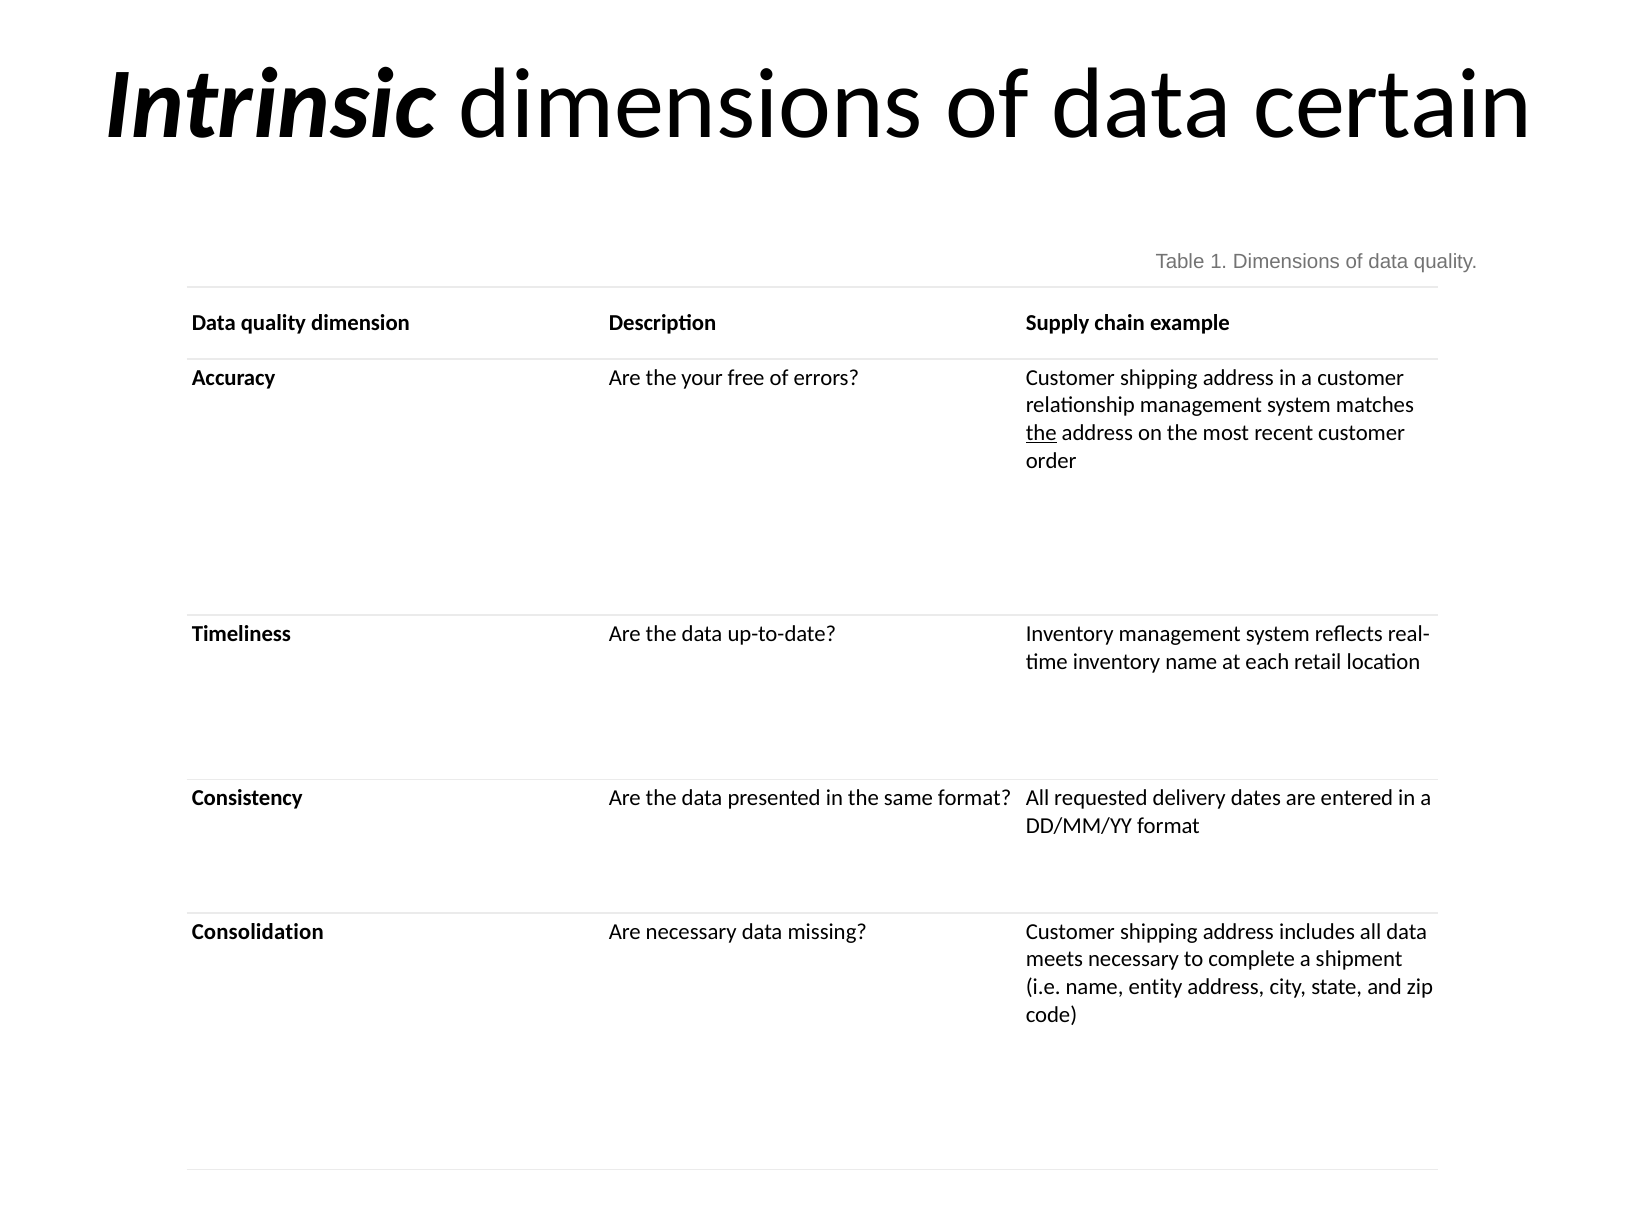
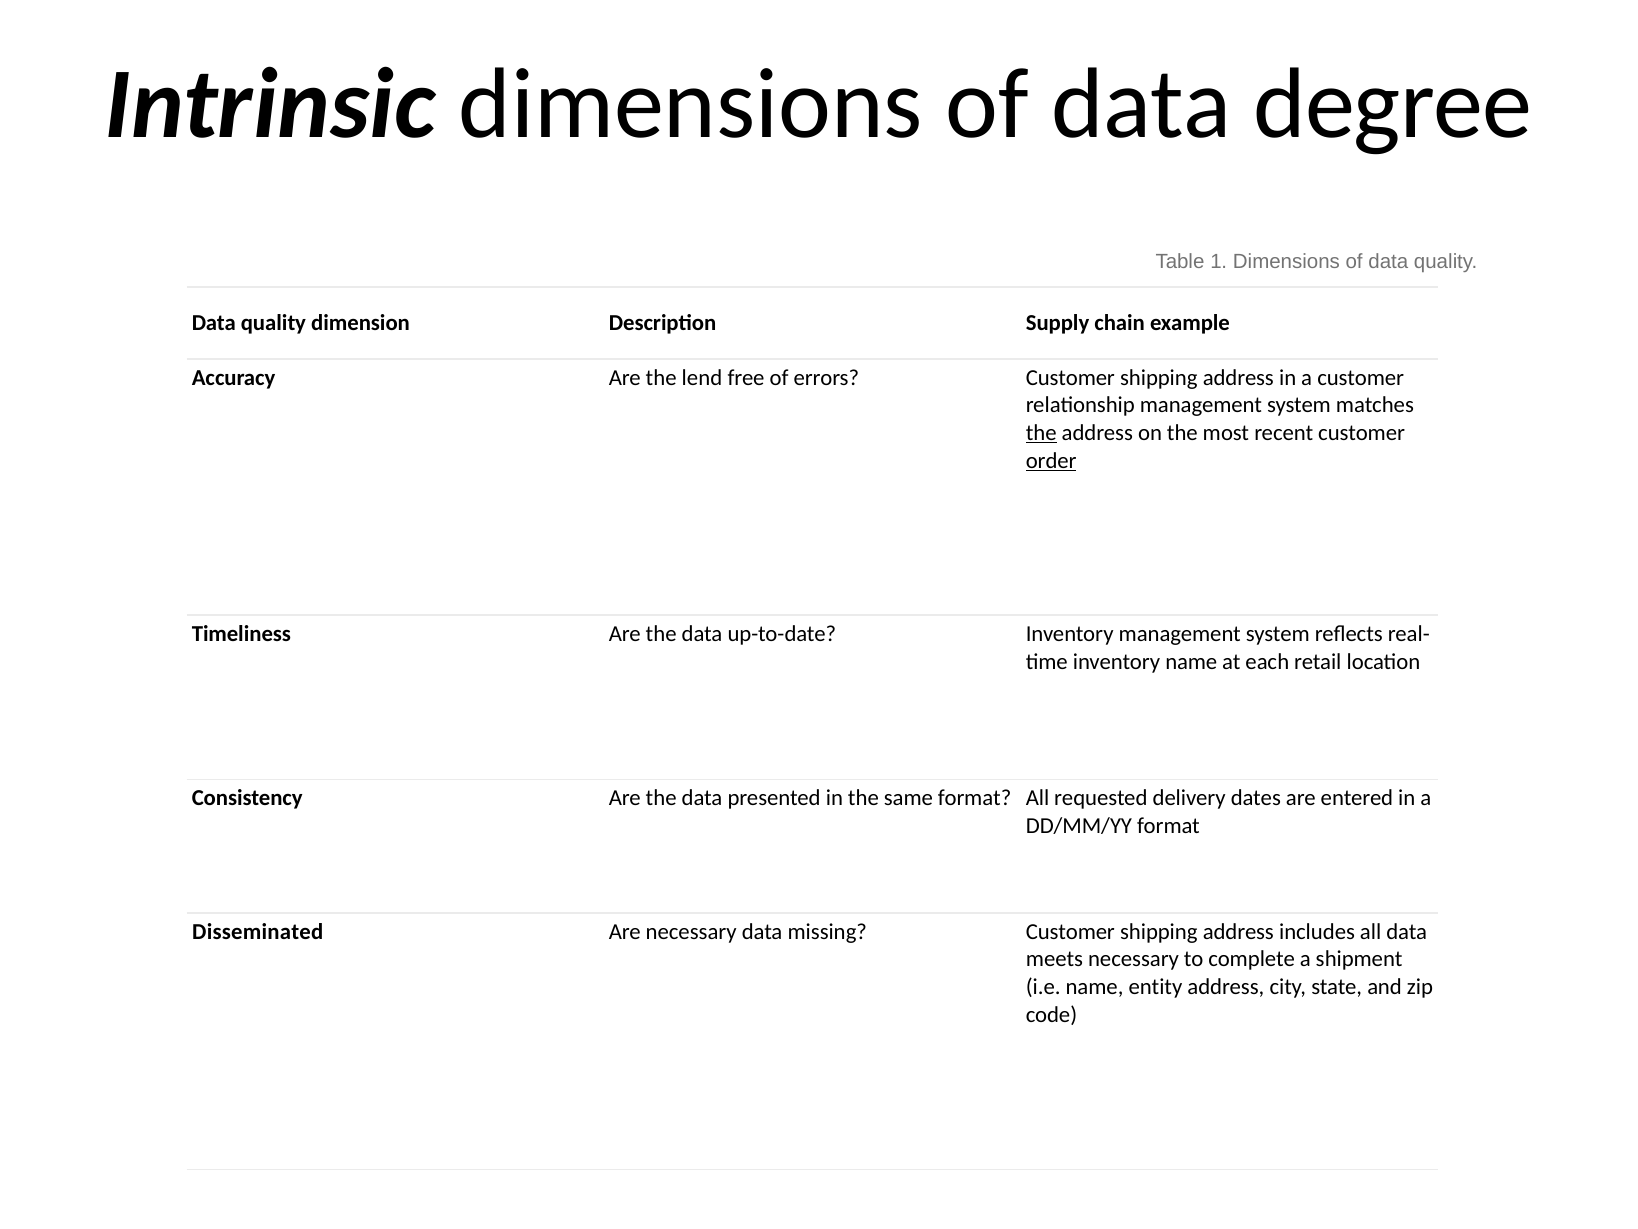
certain: certain -> degree
your: your -> lend
order underline: none -> present
Consolidation: Consolidation -> Disseminated
